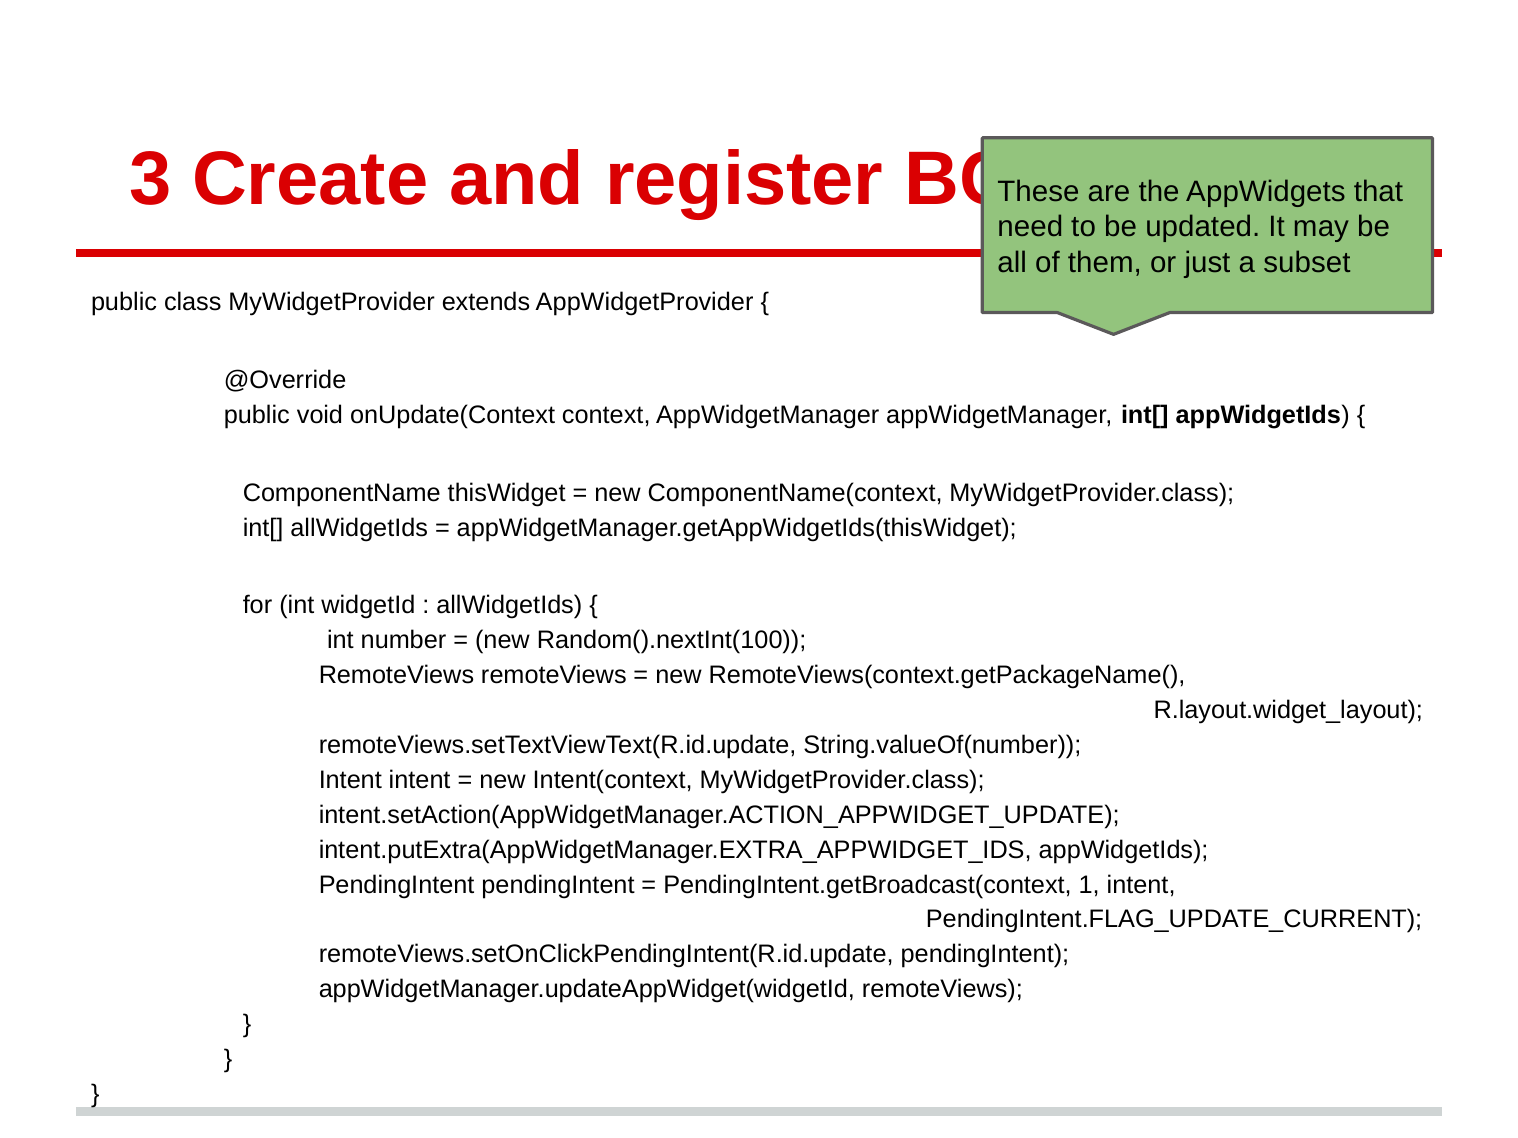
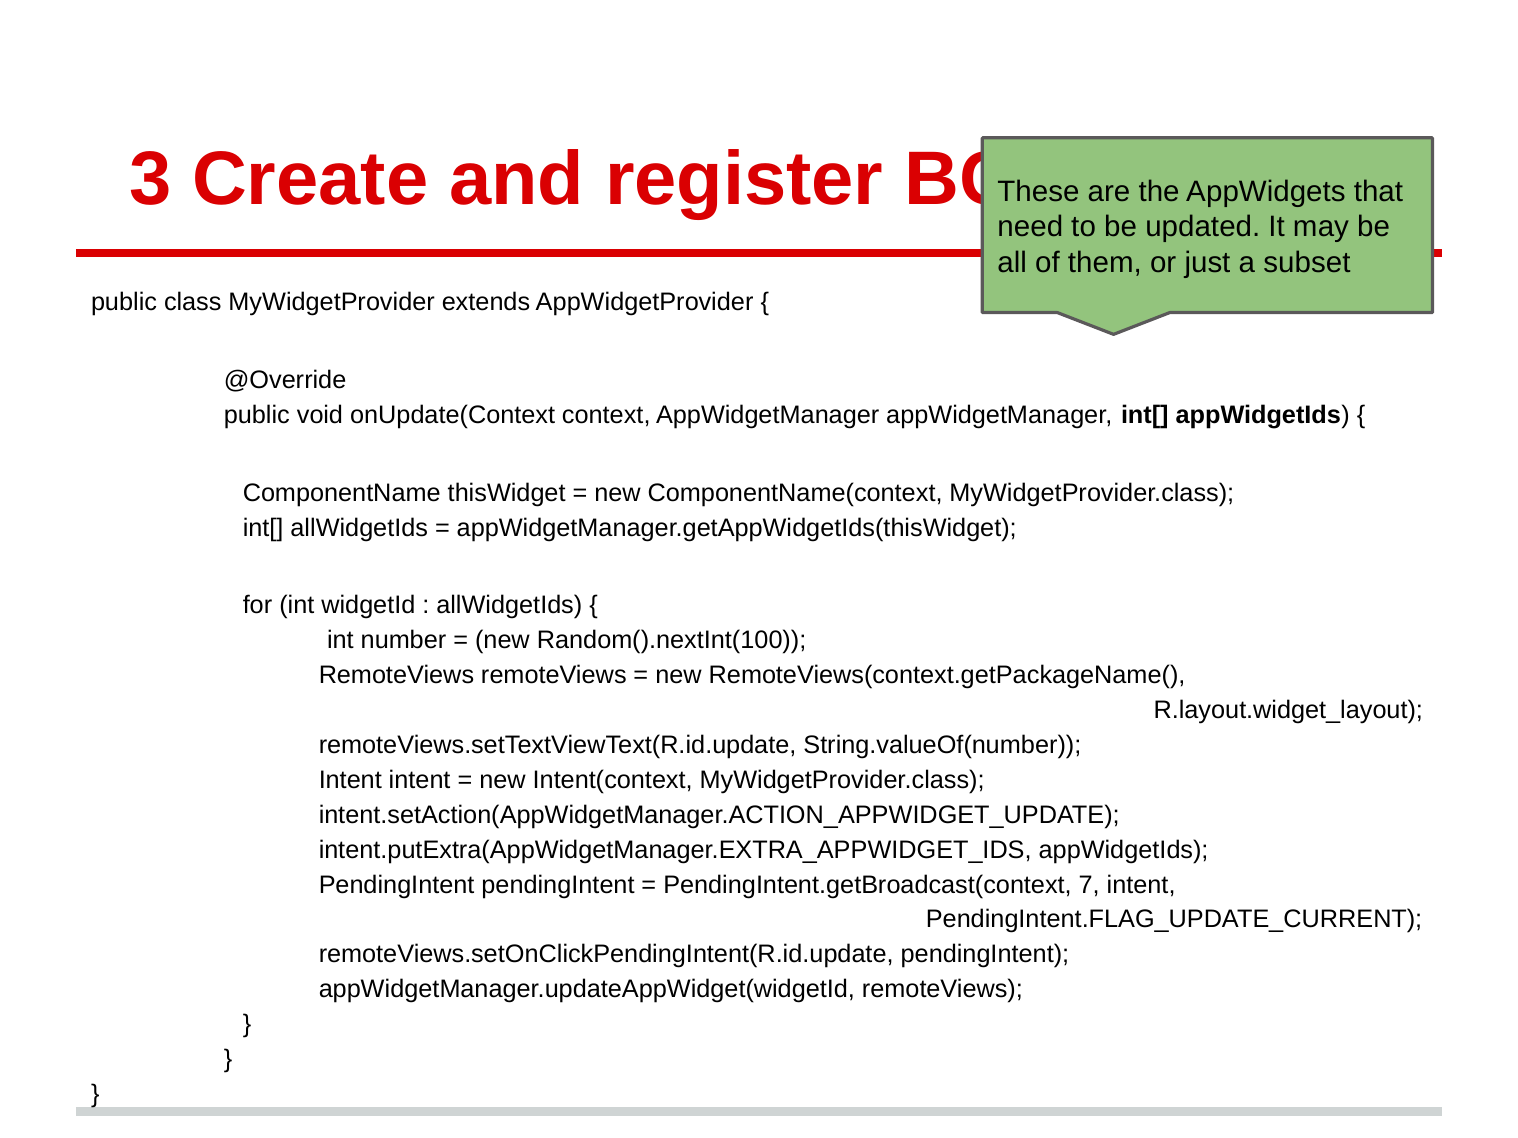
1: 1 -> 7
